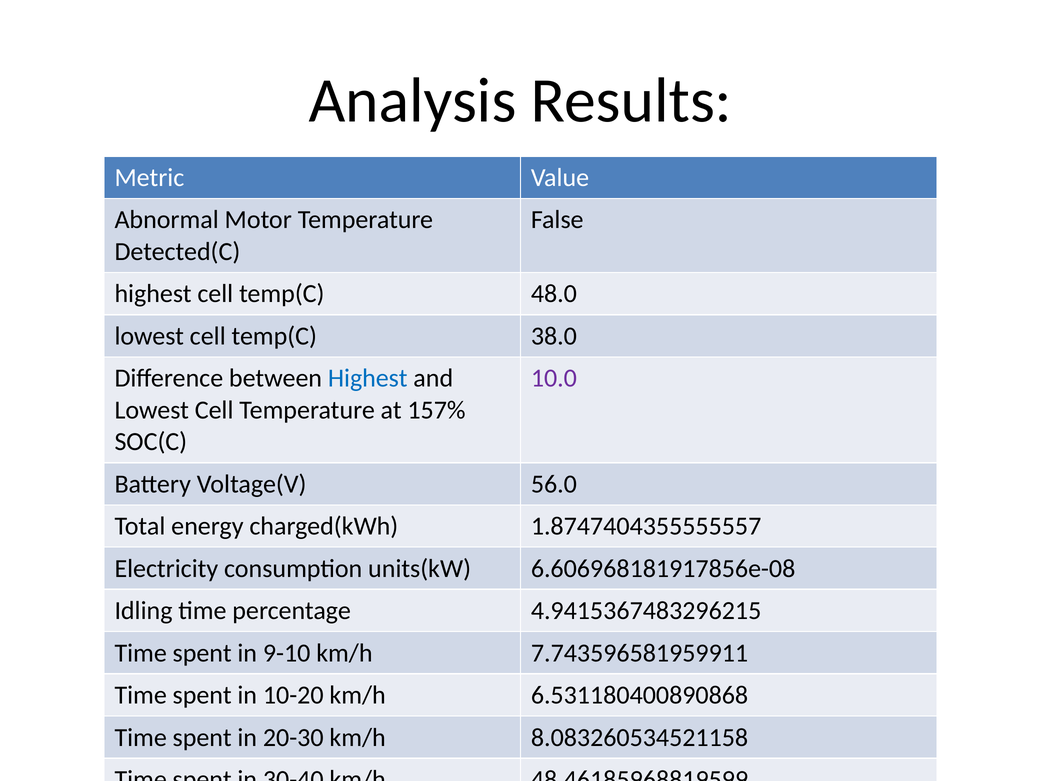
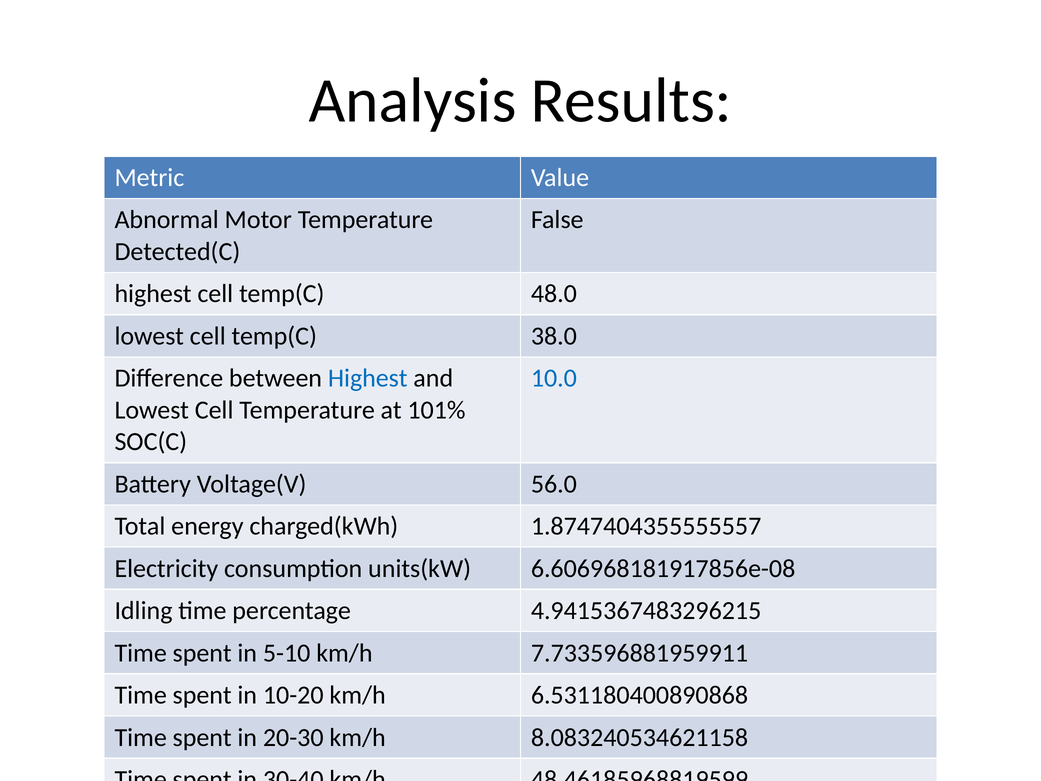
10.0 colour: purple -> blue
157%: 157% -> 101%
9-10: 9-10 -> 5-10
7.743596581959911: 7.743596581959911 -> 7.733596881959911
8.083260534521158: 8.083260534521158 -> 8.083240534621158
